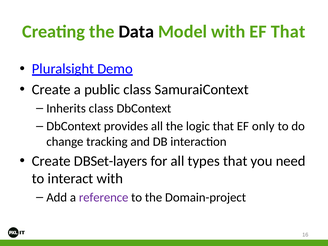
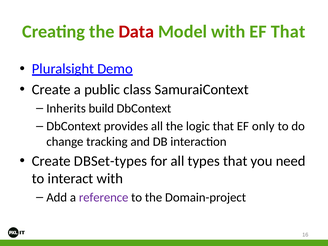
Data colour: black -> red
Inherits class: class -> build
DBSet-layers: DBSet-layers -> DBSet-types
